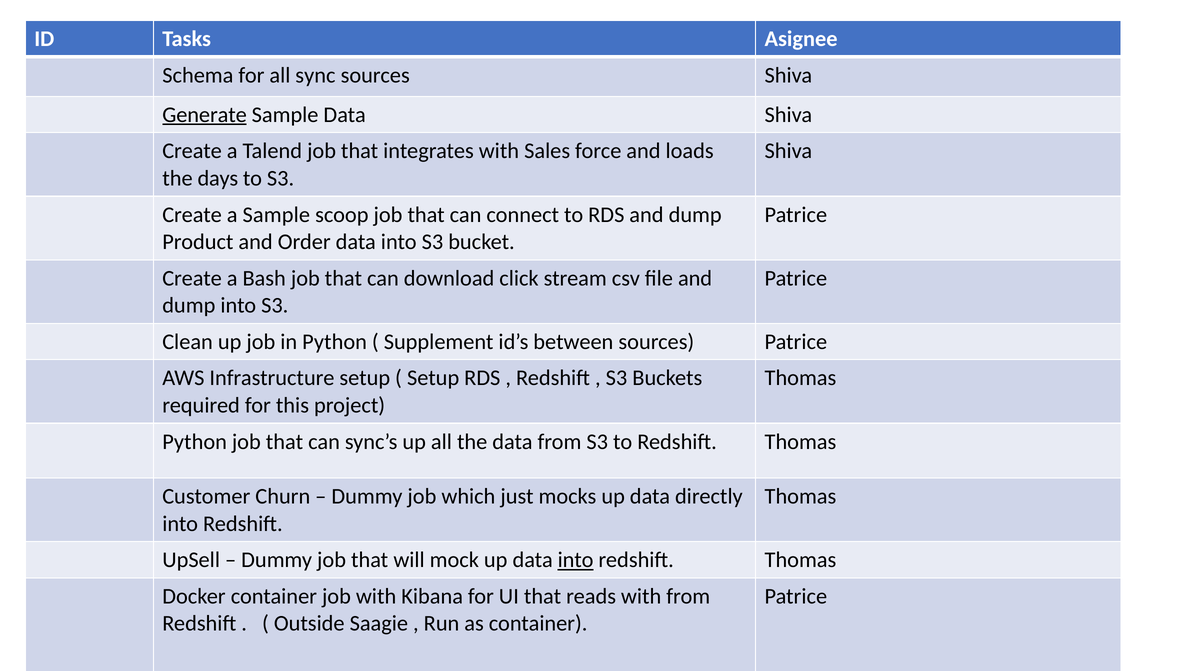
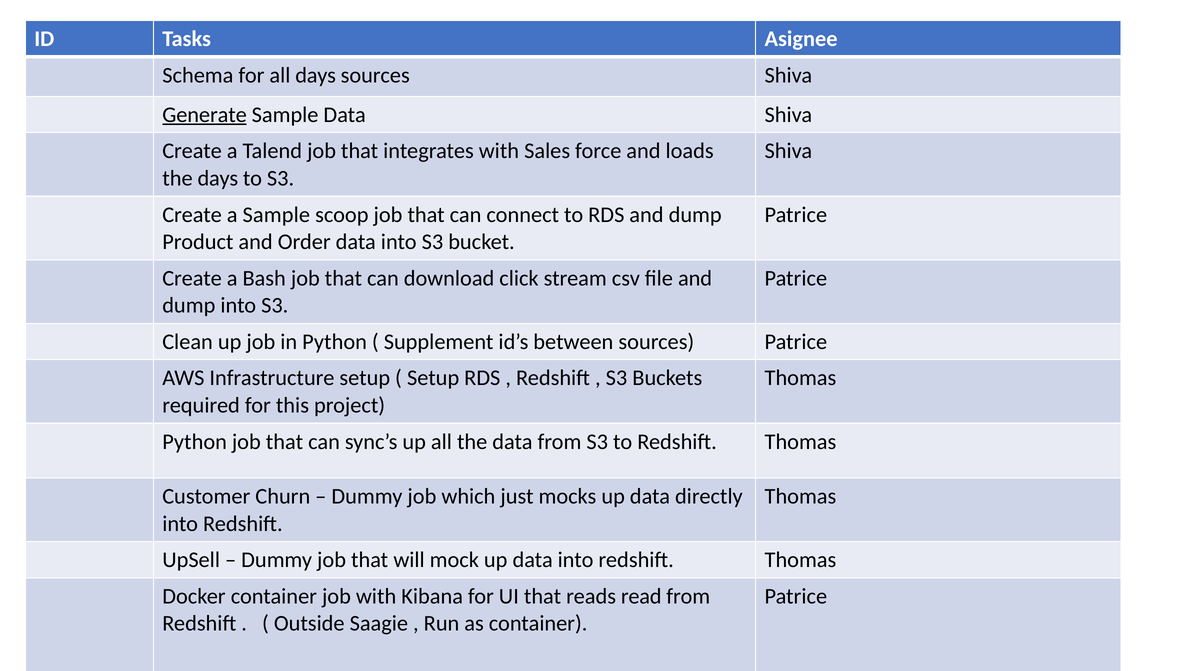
all sync: sync -> days
into at (576, 560) underline: present -> none
reads with: with -> read
